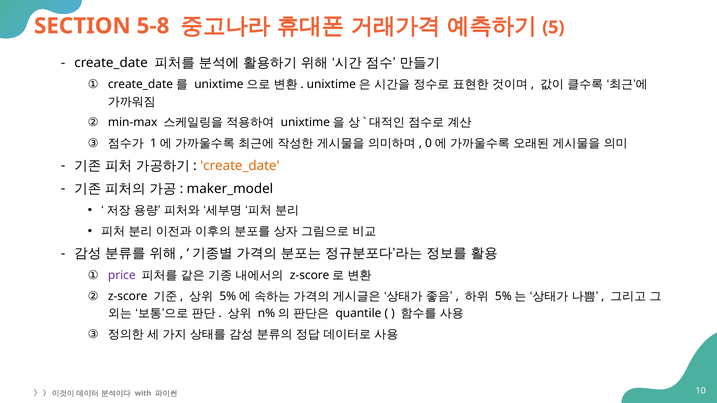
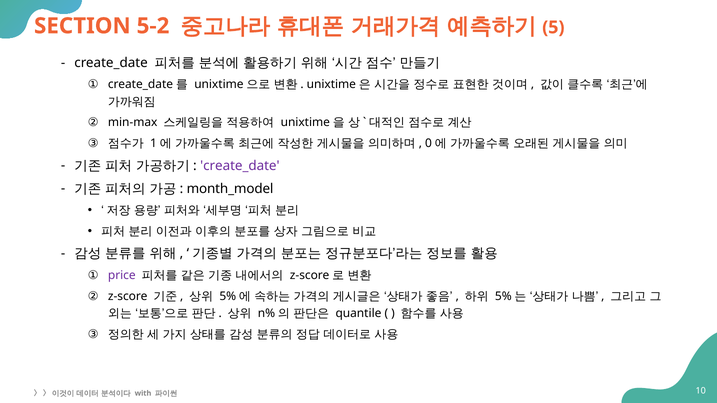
5-8: 5-8 -> 5-2
create_date at (240, 166) colour: orange -> purple
maker_model: maker_model -> month_model
